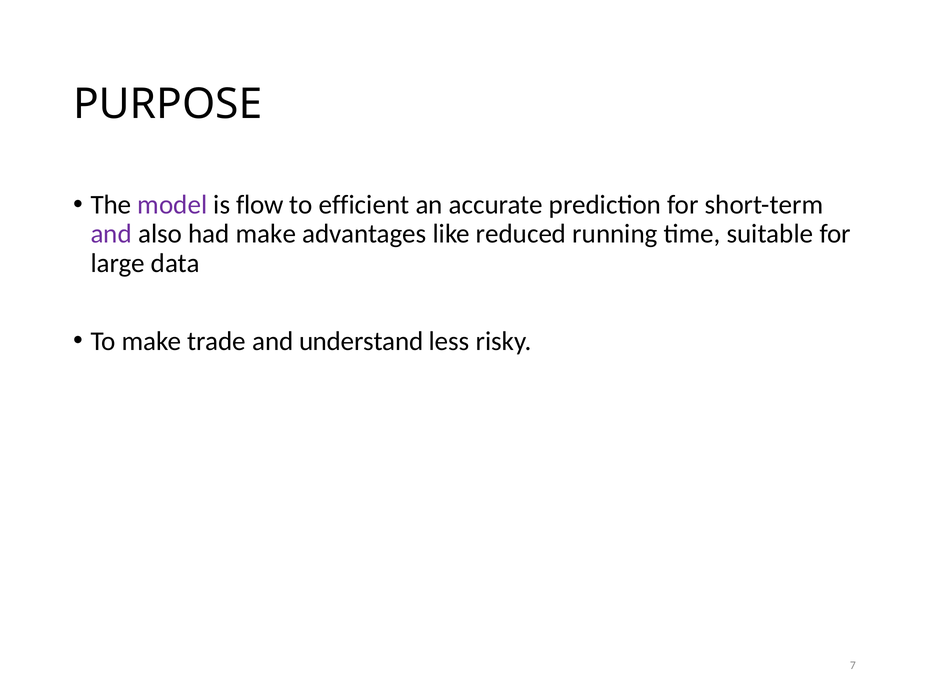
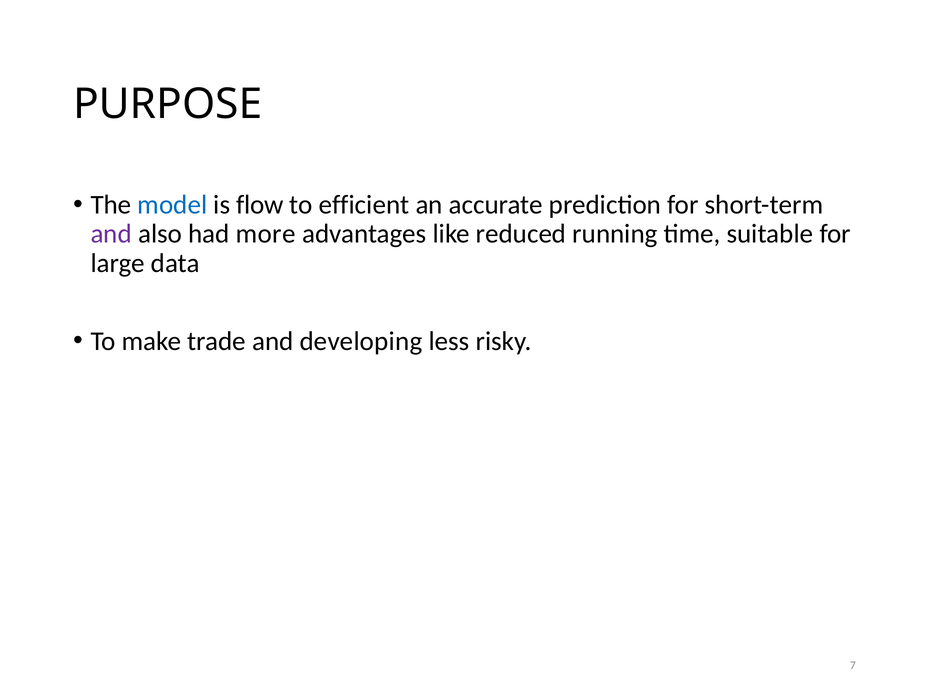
model colour: purple -> blue
had make: make -> more
understand: understand -> developing
